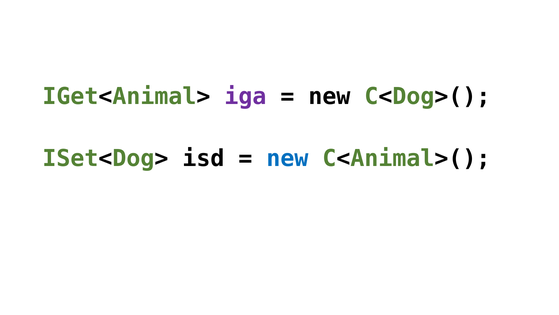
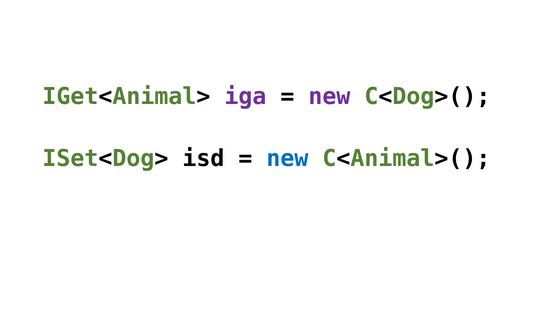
new at (330, 96) colour: black -> purple
